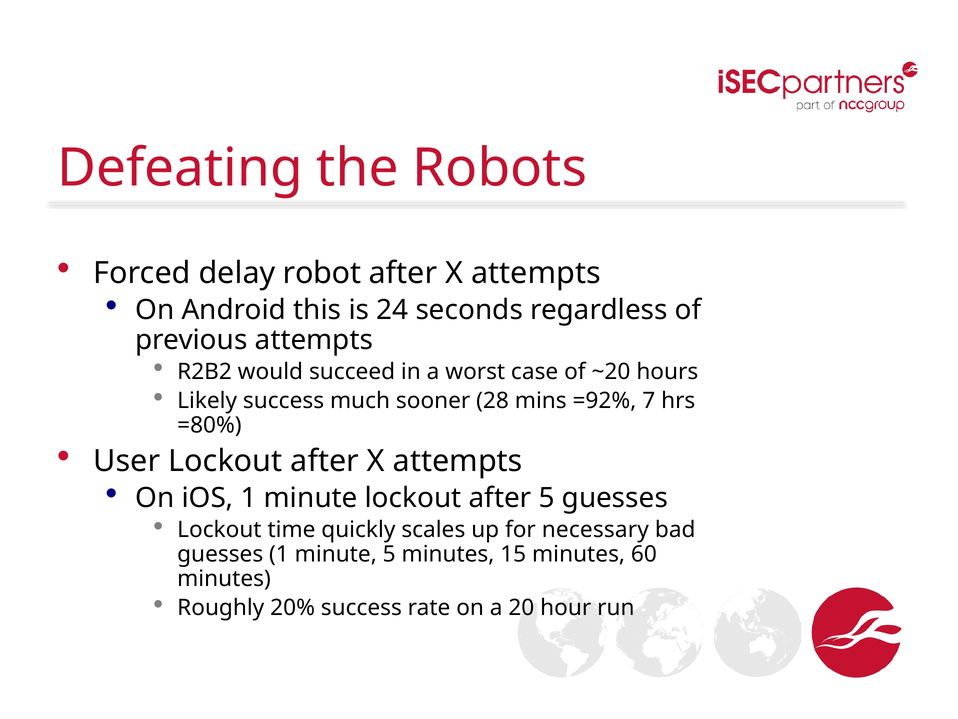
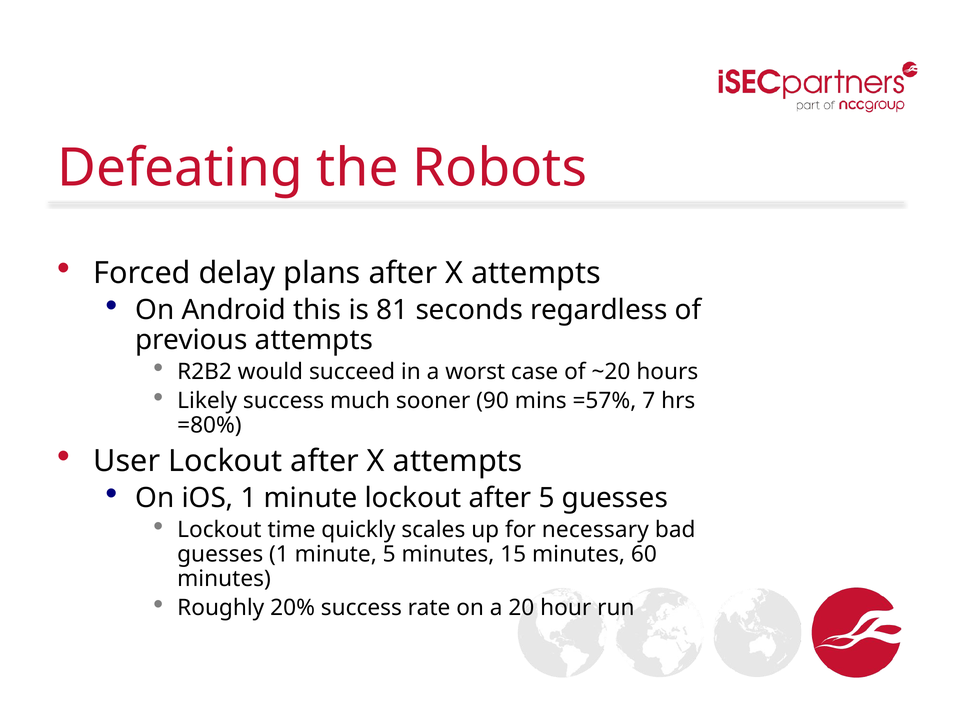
robot: robot -> plans
24: 24 -> 81
28: 28 -> 90
=92%: =92% -> =57%
